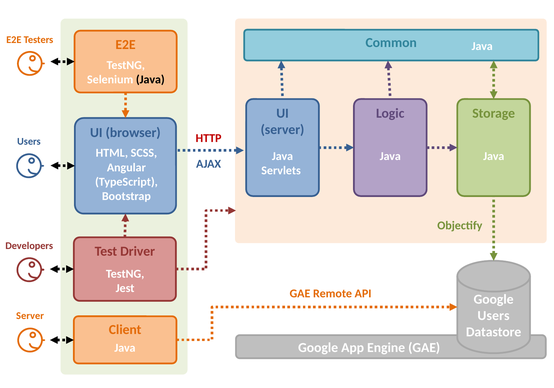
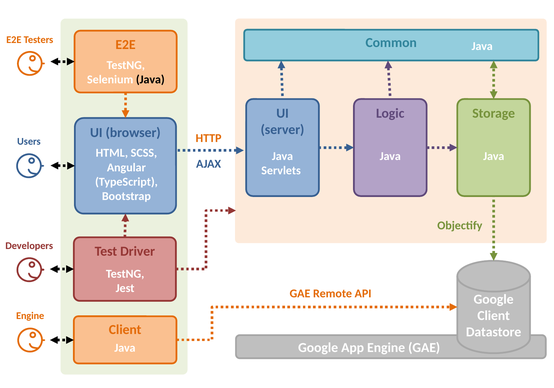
HTTP colour: red -> orange
Users at (494, 315): Users -> Client
Server at (30, 316): Server -> Engine
